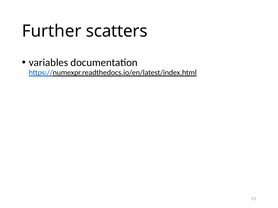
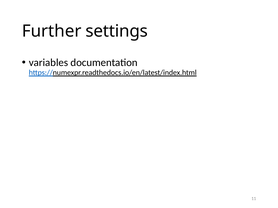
scatters: scatters -> settings
